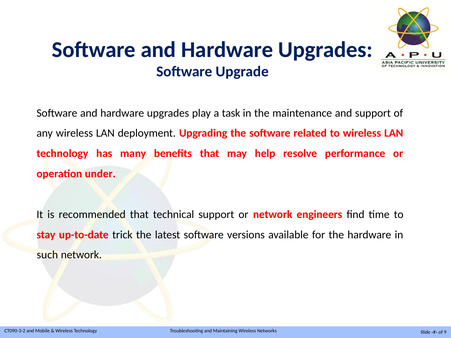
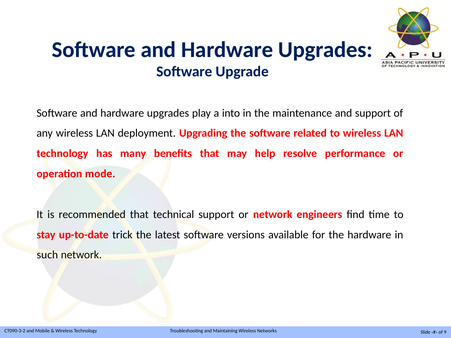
task: task -> into
under: under -> mode
